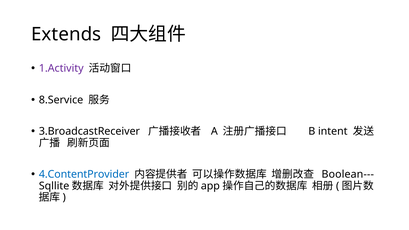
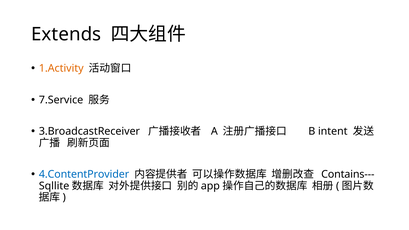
1.Activity colour: purple -> orange
8.Service: 8.Service -> 7.Service
Boolean---: Boolean--- -> Contains---
